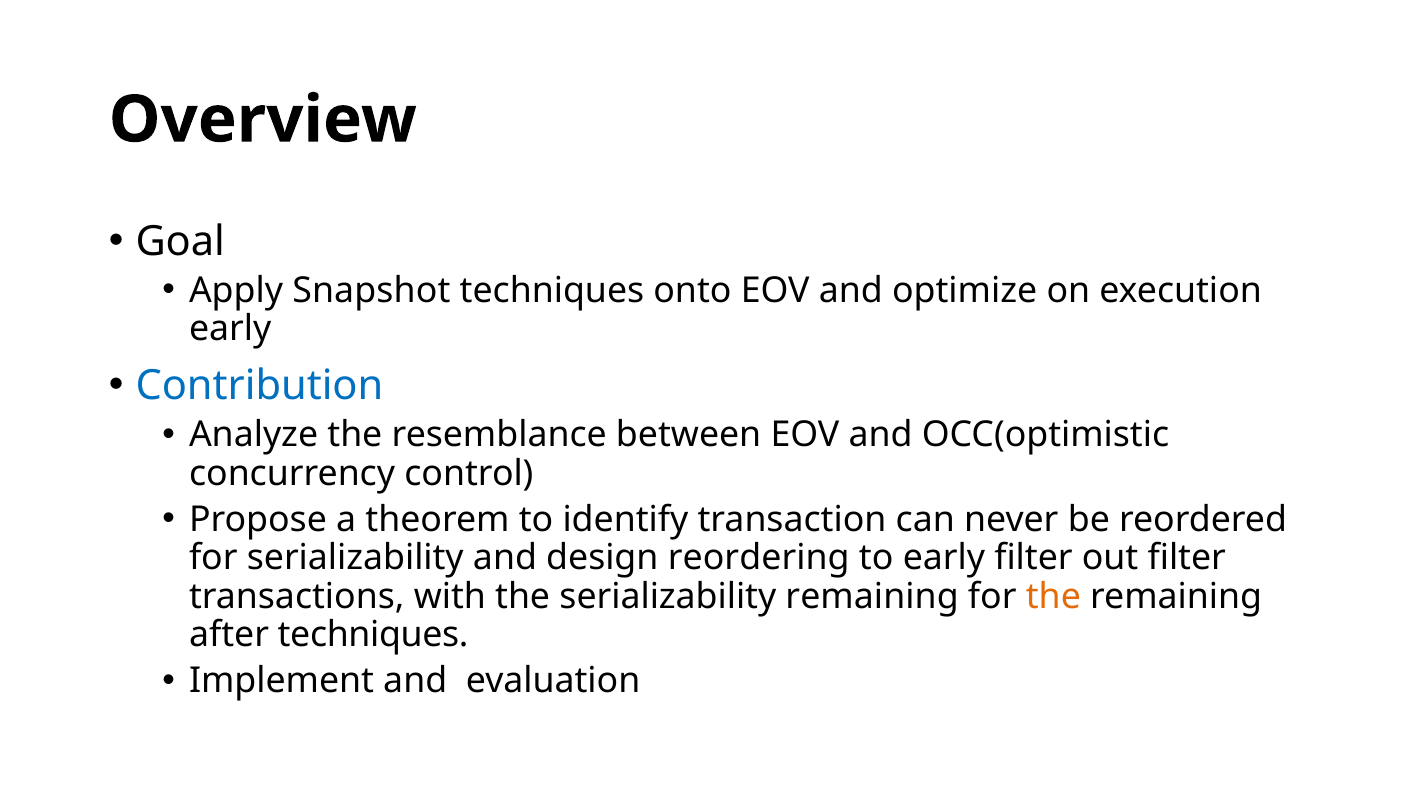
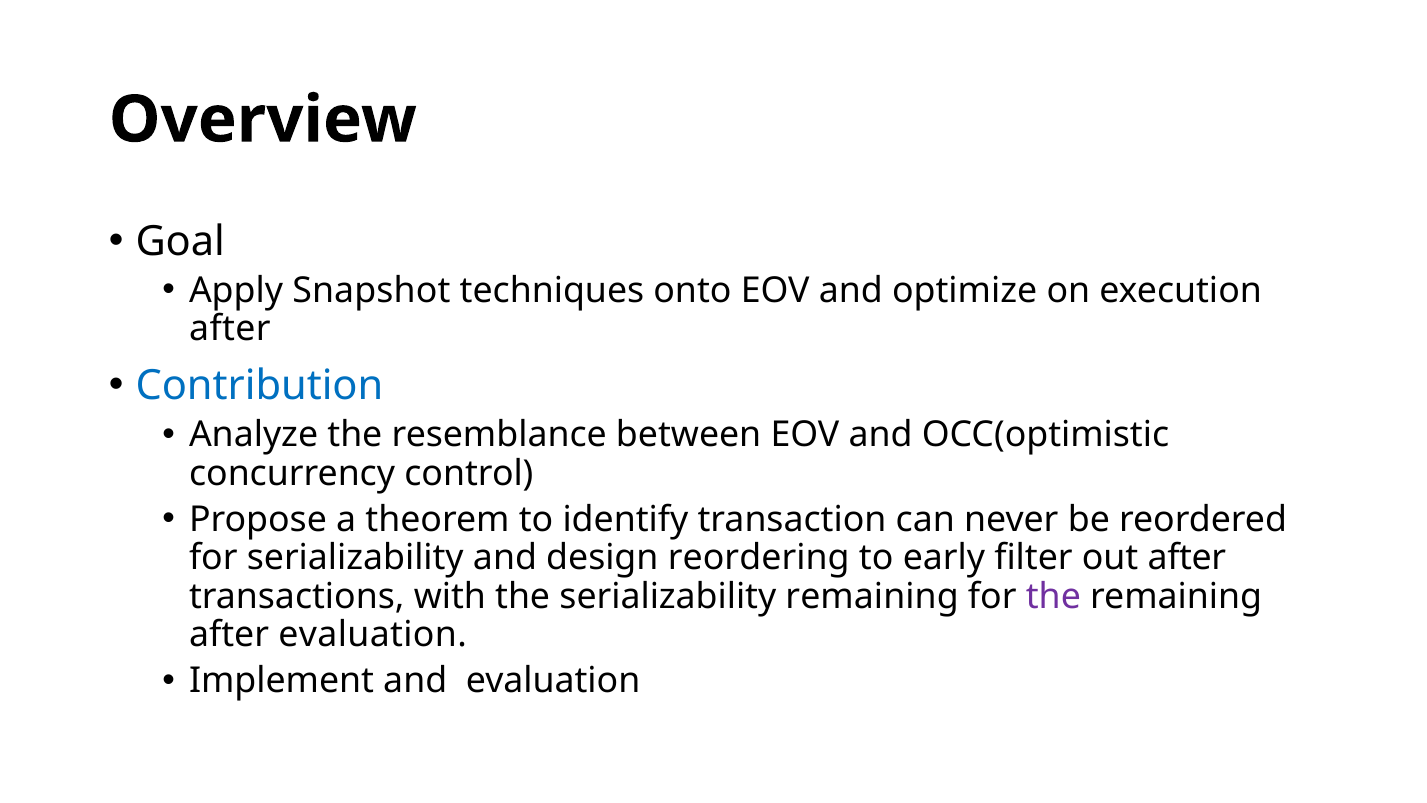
early at (230, 329): early -> after
out filter: filter -> after
the at (1053, 596) colour: orange -> purple
after techniques: techniques -> evaluation
